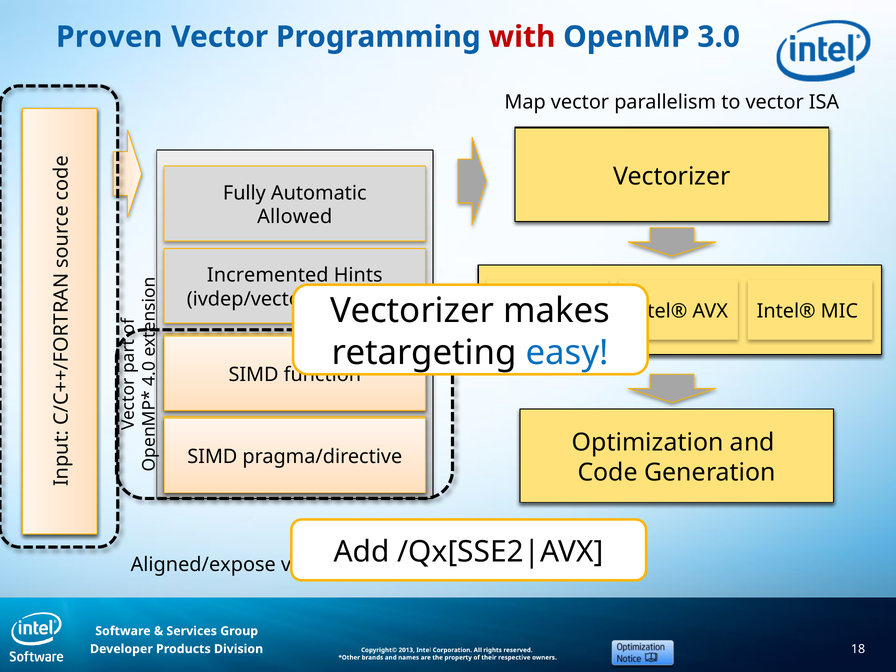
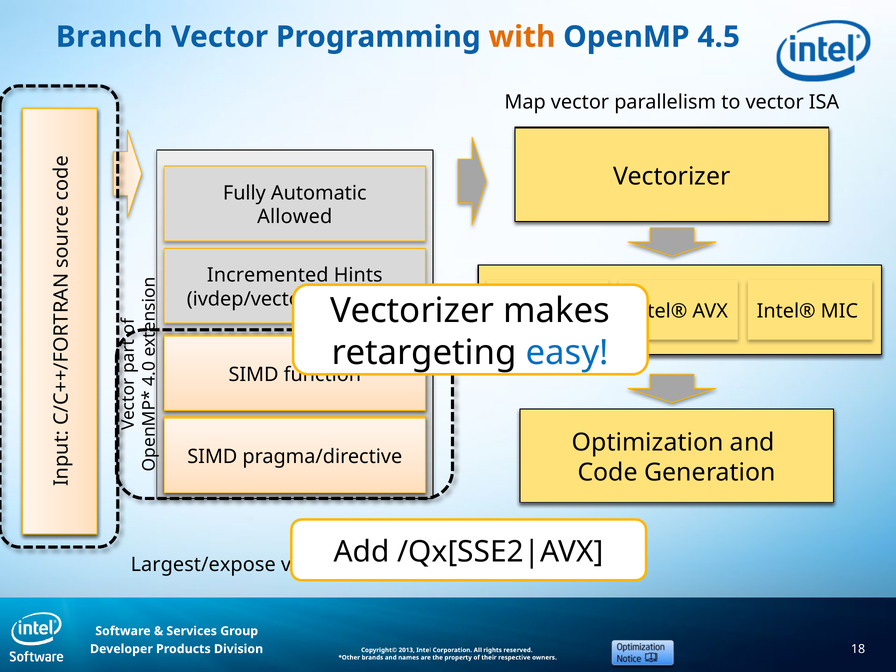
Proven: Proven -> Branch
with colour: red -> orange
3.0: 3.0 -> 4.5
Aligned/expose: Aligned/expose -> Largest/expose
